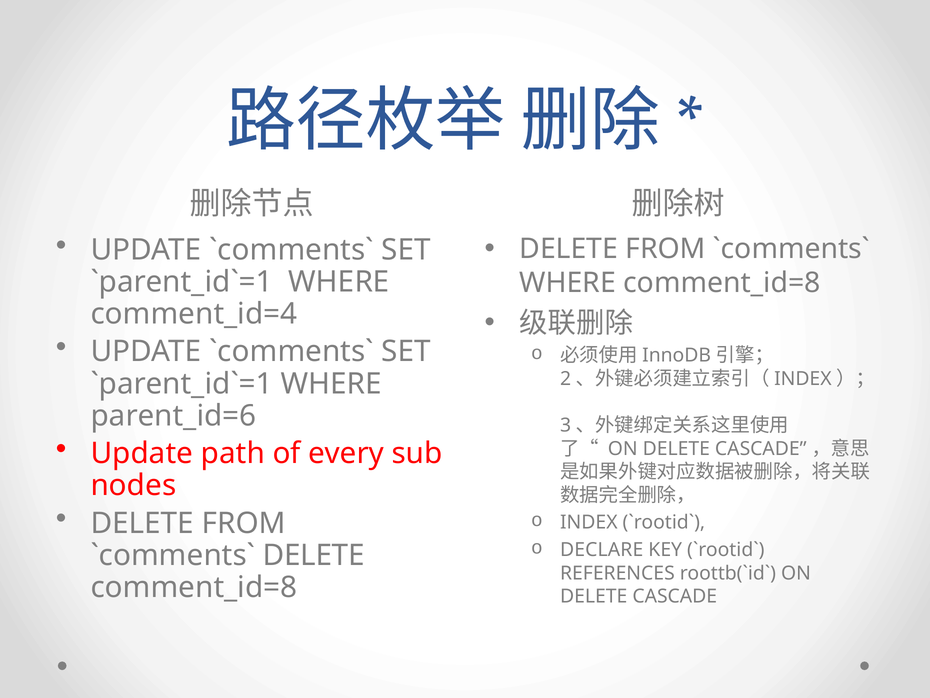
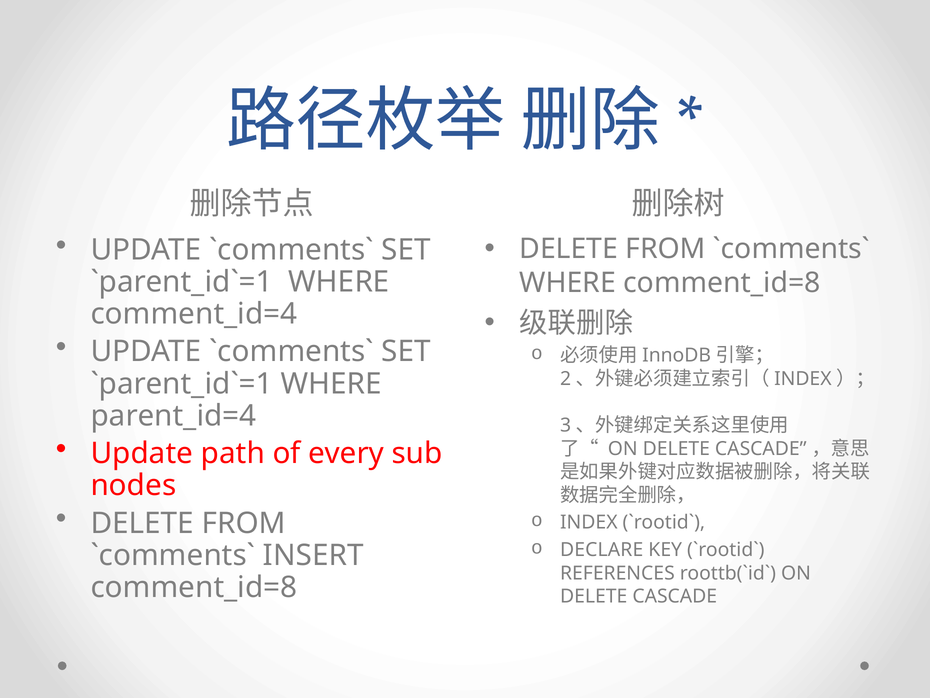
parent_id=6: parent_id=6 -> parent_id=4
DELETE at (314, 555): DELETE -> INSERT
